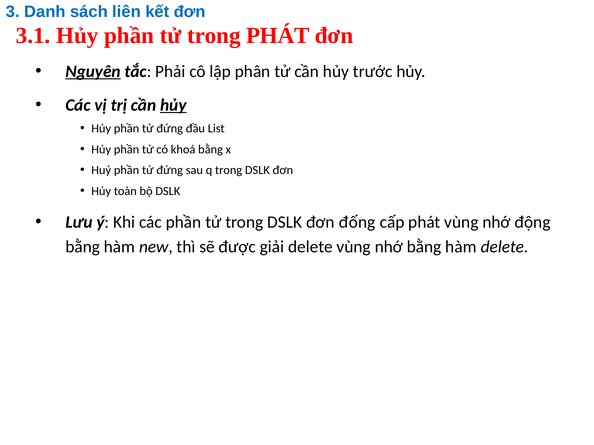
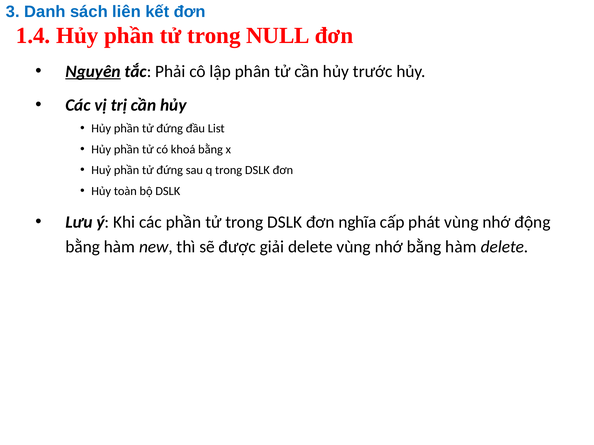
3.1: 3.1 -> 1.4
trong PHÁT: PHÁT -> NULL
hủy at (173, 105) underline: present -> none
đống: đống -> nghĩa
